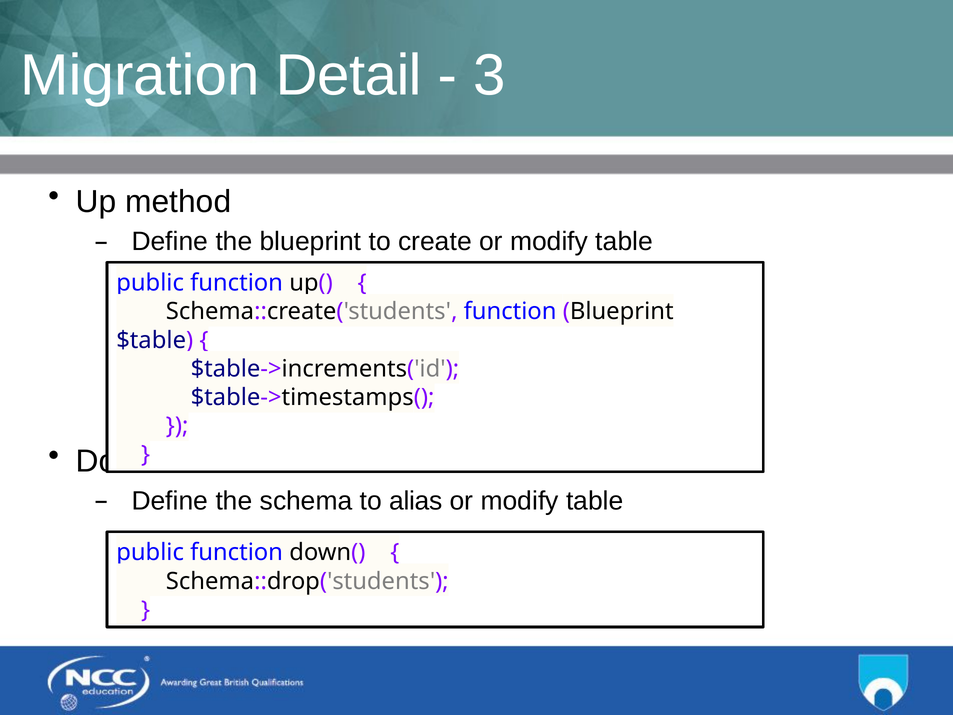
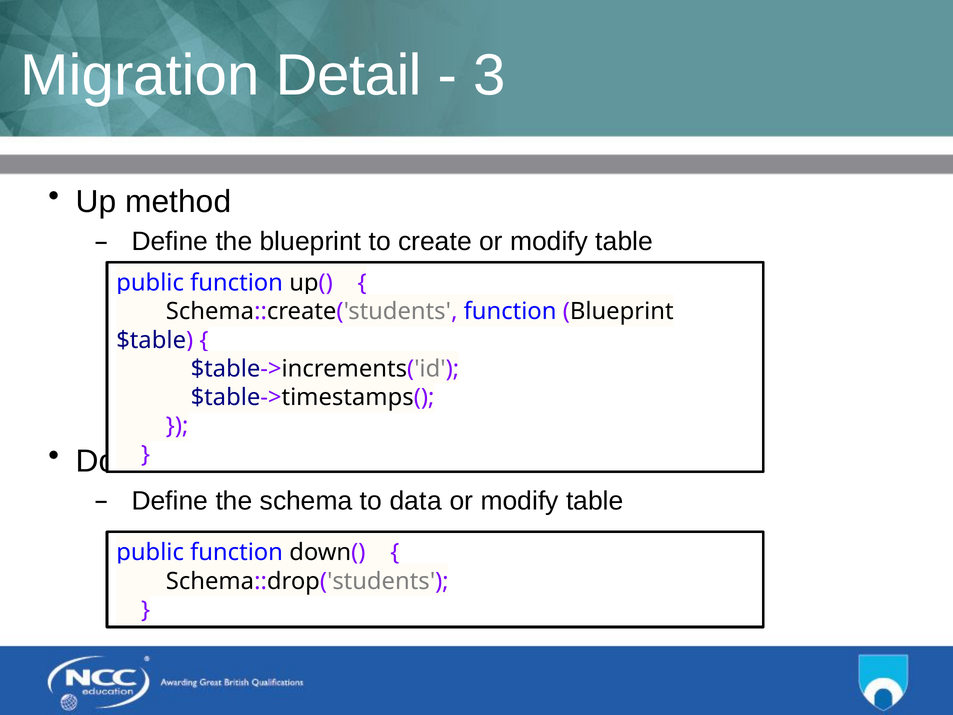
alias: alias -> data
